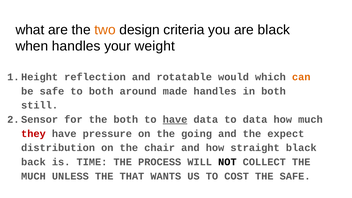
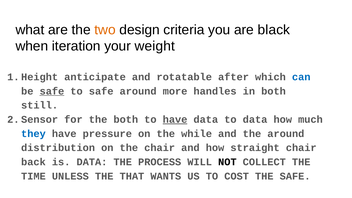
when handles: handles -> iteration
reflection: reflection -> anticipate
would: would -> after
can colour: orange -> blue
safe at (52, 91) underline: none -> present
to both: both -> safe
made: made -> more
they colour: red -> blue
going: going -> while
the expect: expect -> around
straight black: black -> chair
is TIME: TIME -> DATA
MUCH at (33, 176): MUCH -> TIME
